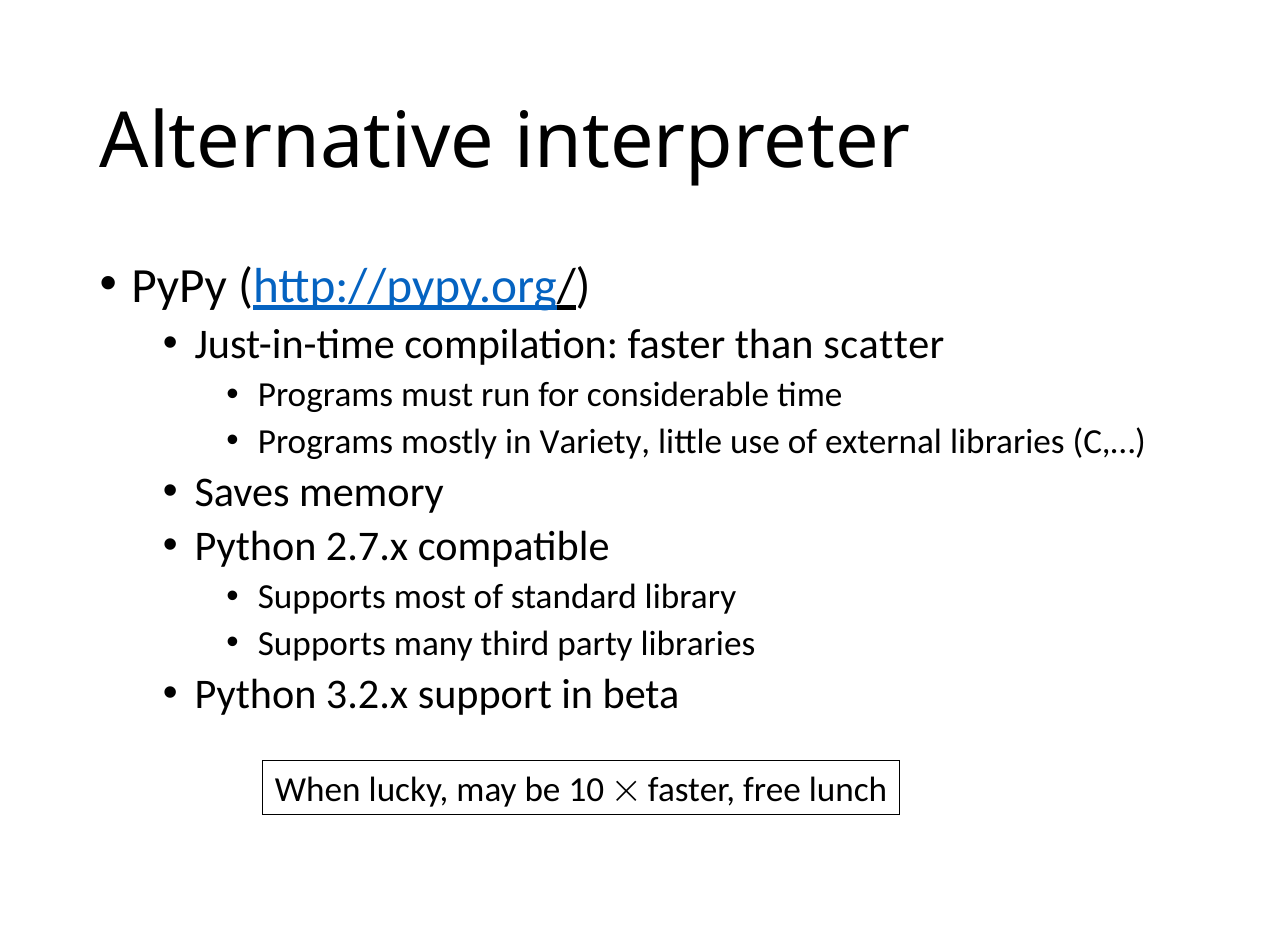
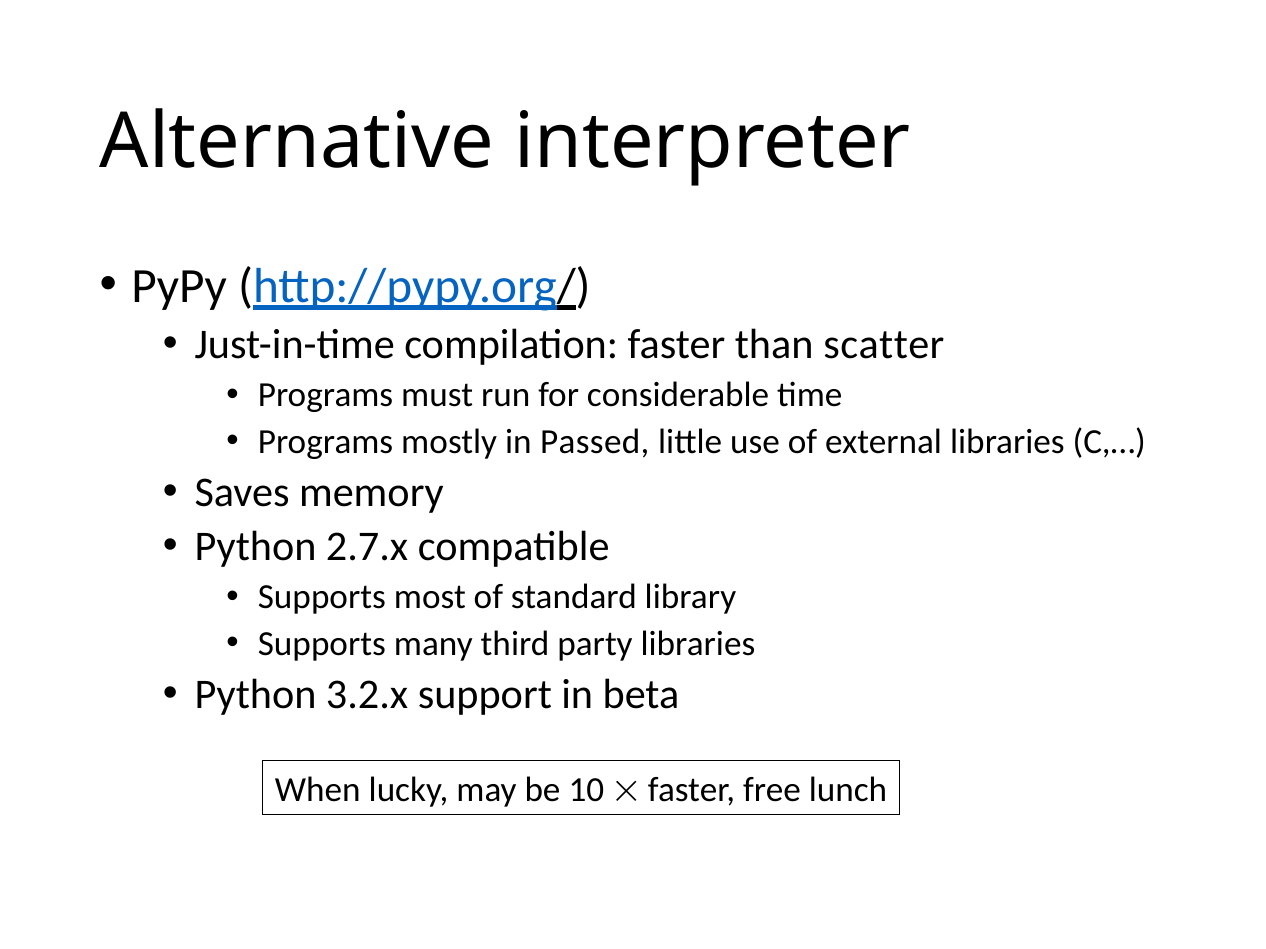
Variety: Variety -> Passed
